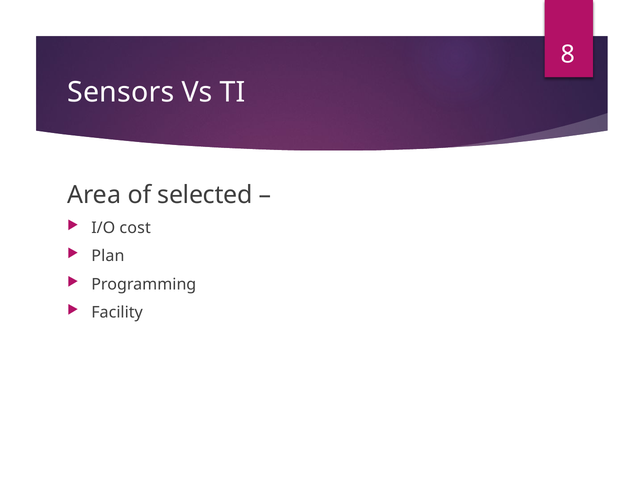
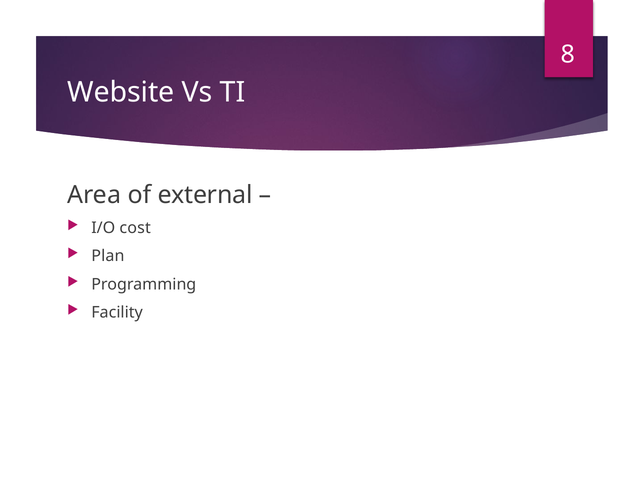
Sensors: Sensors -> Website
selected: selected -> external
